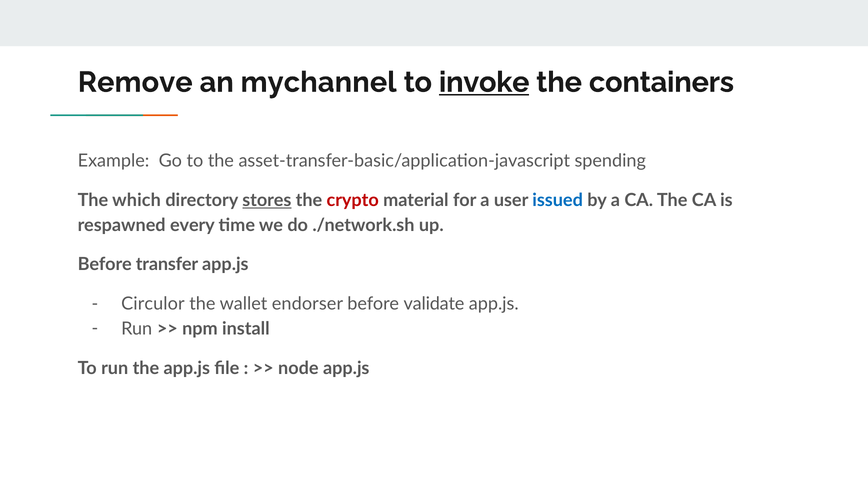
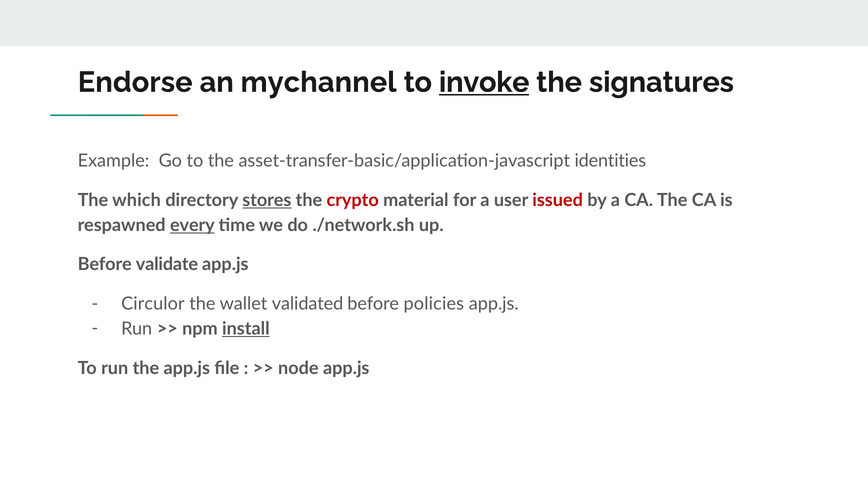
Remove: Remove -> Endorse
containers: containers -> signatures
spending: spending -> identities
issued colour: blue -> red
every underline: none -> present
transfer: transfer -> validate
endorser: endorser -> validated
validate: validate -> policies
install underline: none -> present
